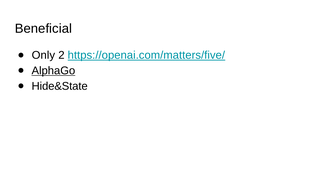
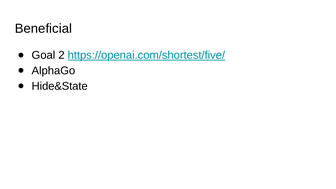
Only: Only -> Goal
https://openai.com/matters/five/: https://openai.com/matters/five/ -> https://openai.com/shortest/five/
AlphaGo underline: present -> none
